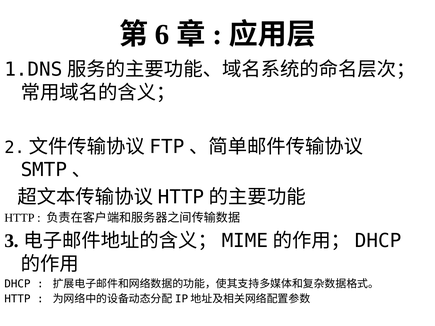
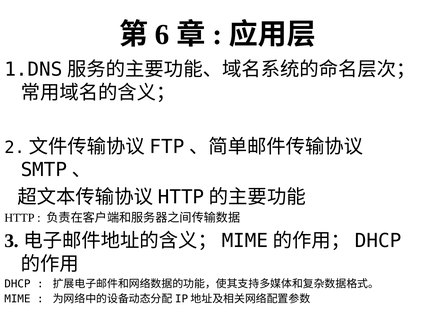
HTTP at (17, 299): HTTP -> MIME
